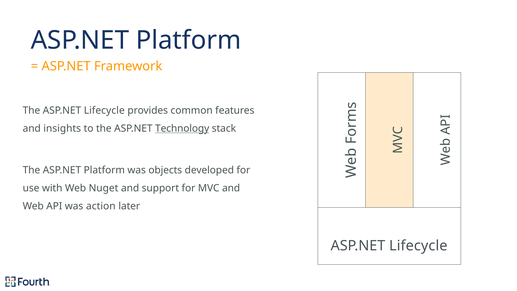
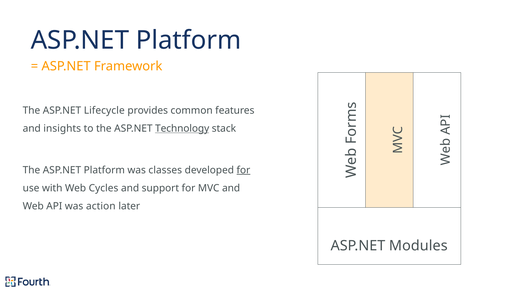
objects: objects -> classes
for at (243, 170) underline: none -> present
Nuget: Nuget -> Cycles
Lifecycle at (418, 245): Lifecycle -> Modules
